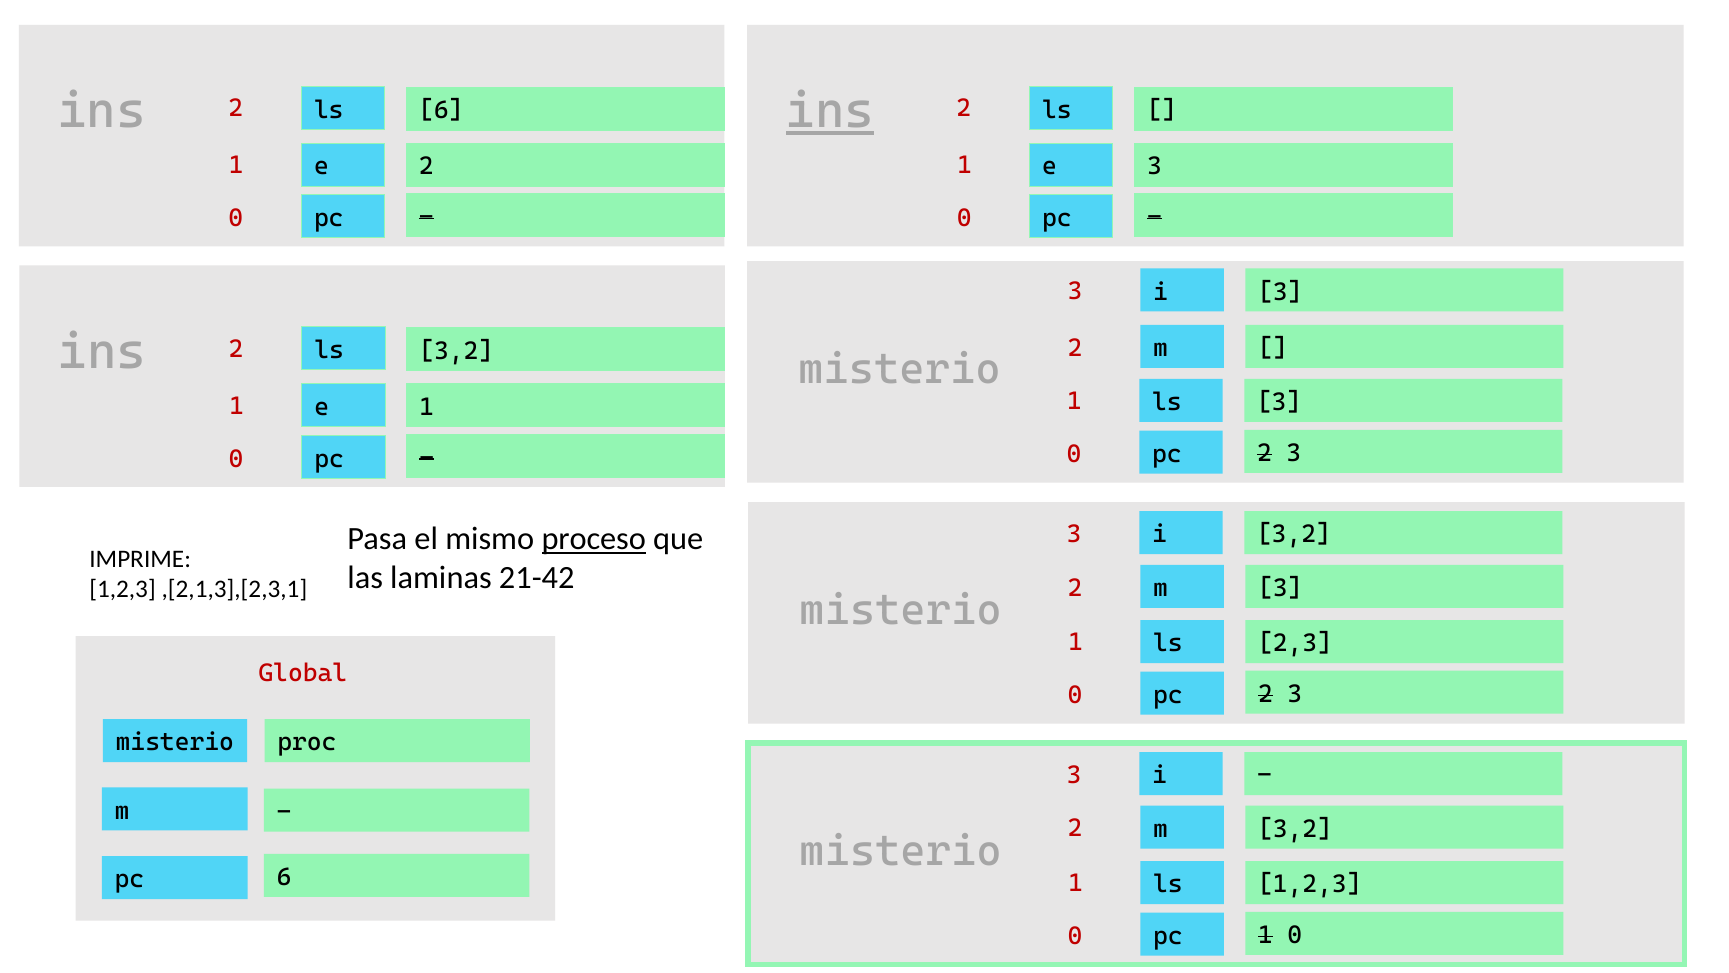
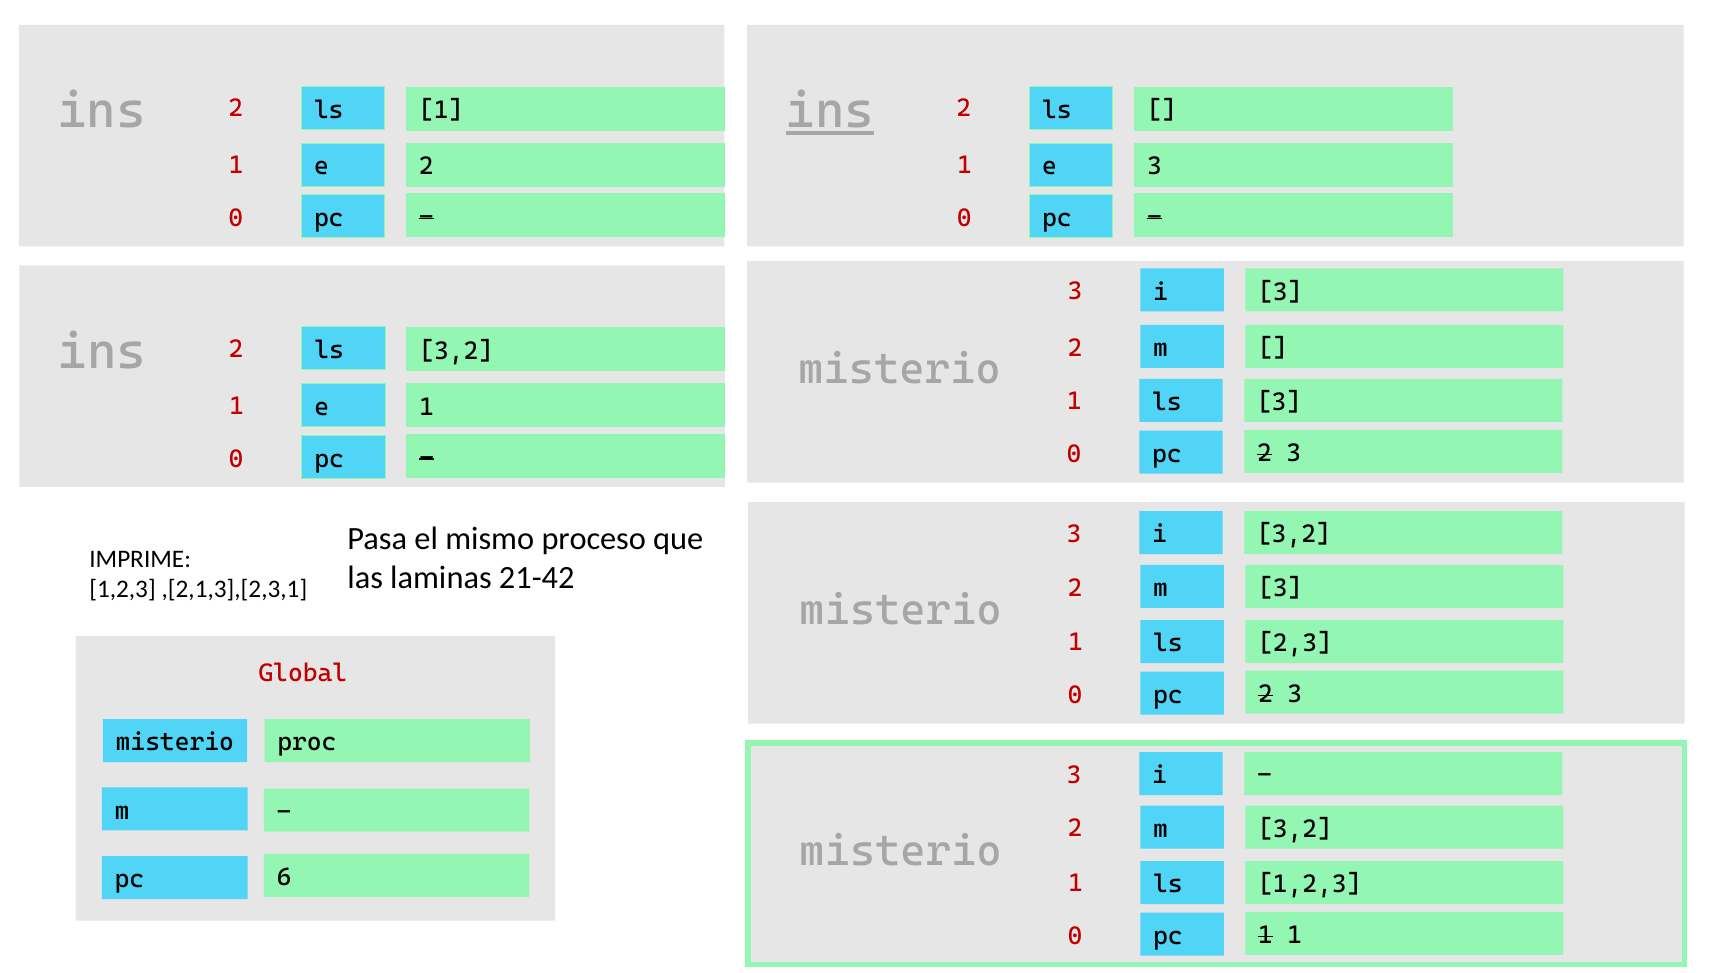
6 at (441, 110): 6 -> 1
proceso underline: present -> none
1 0: 0 -> 1
